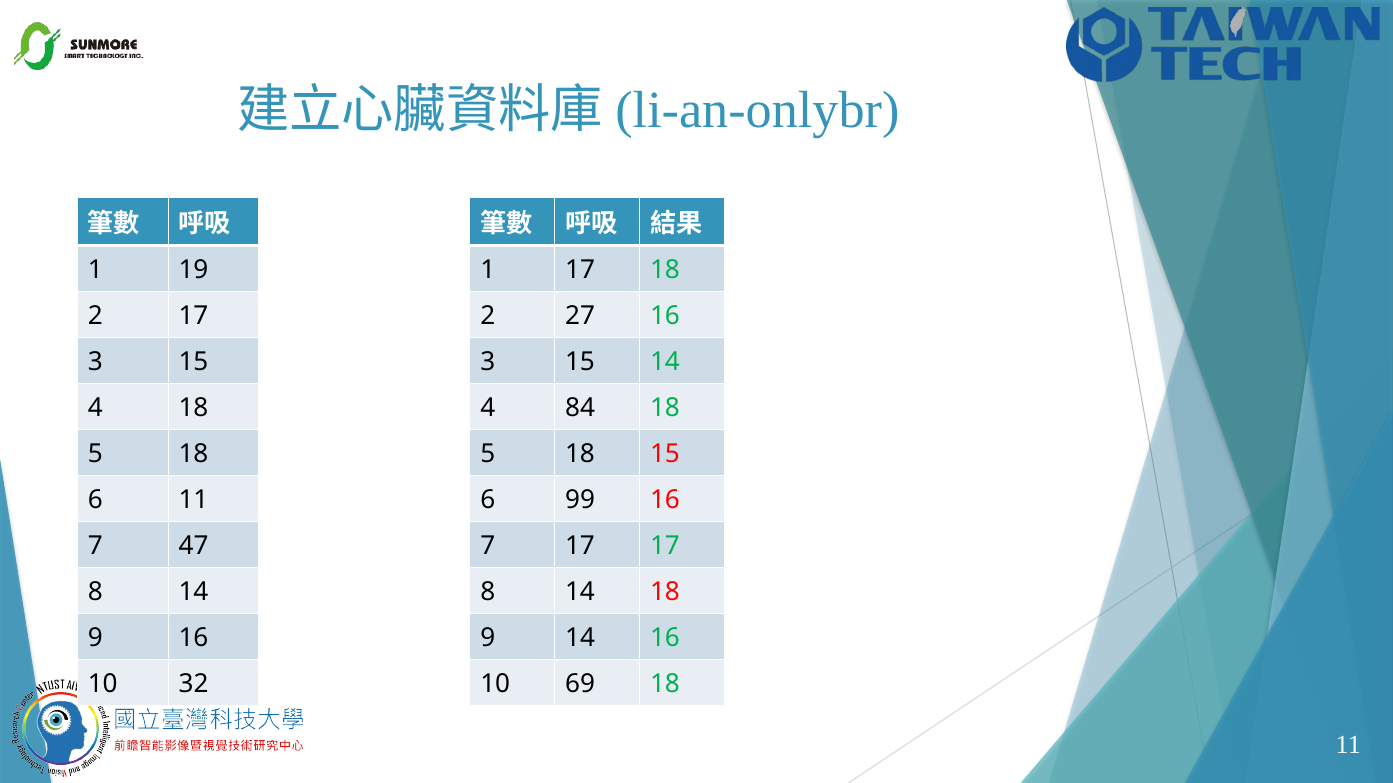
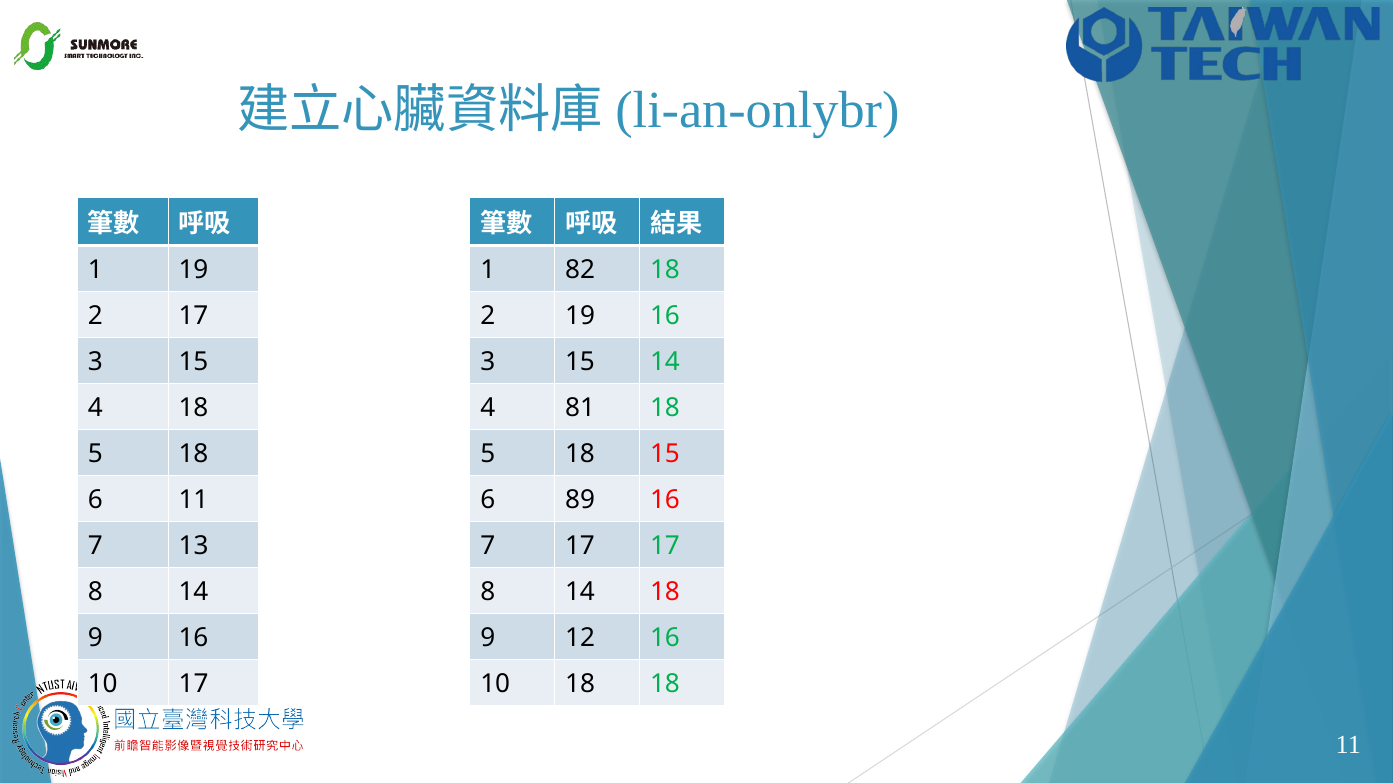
1 17: 17 -> 82
2 27: 27 -> 19
84: 84 -> 81
99: 99 -> 89
47: 47 -> 13
9 14: 14 -> 12
10 32: 32 -> 17
10 69: 69 -> 18
